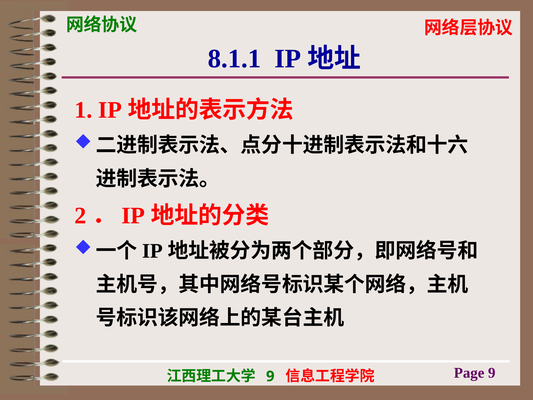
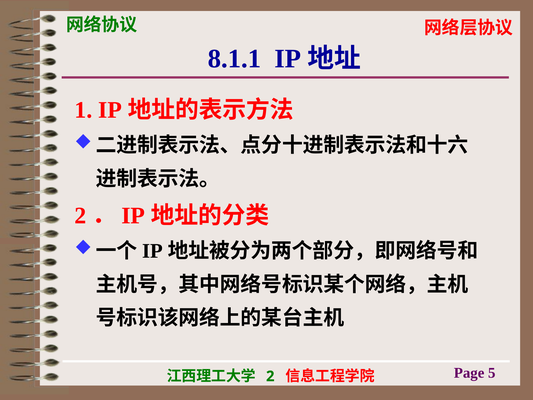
Page 9: 9 -> 5
9 at (270, 376): 9 -> 2
